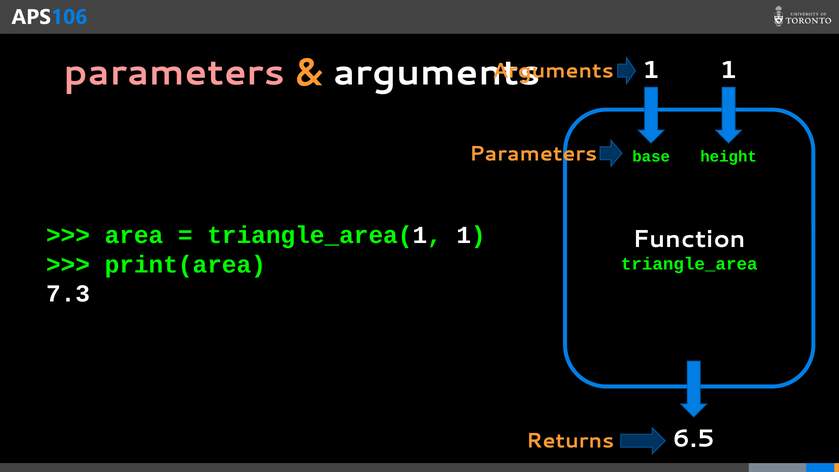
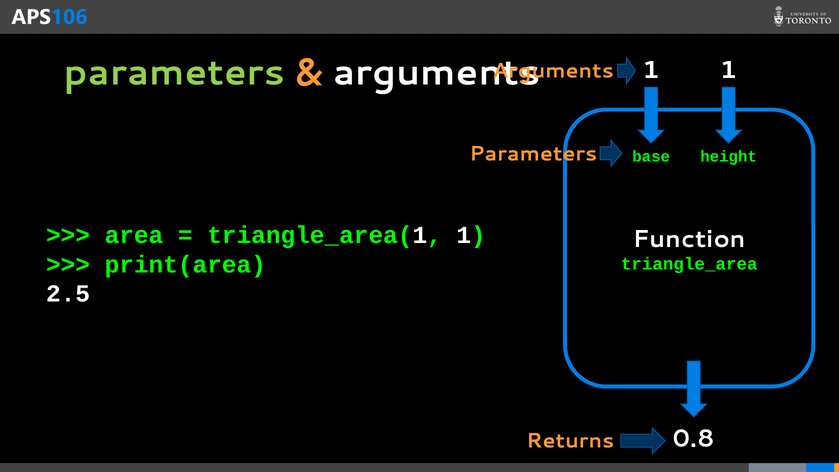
parameters at (174, 73) colour: pink -> light green
7.3: 7.3 -> 2.5
6.5: 6.5 -> 0.8
